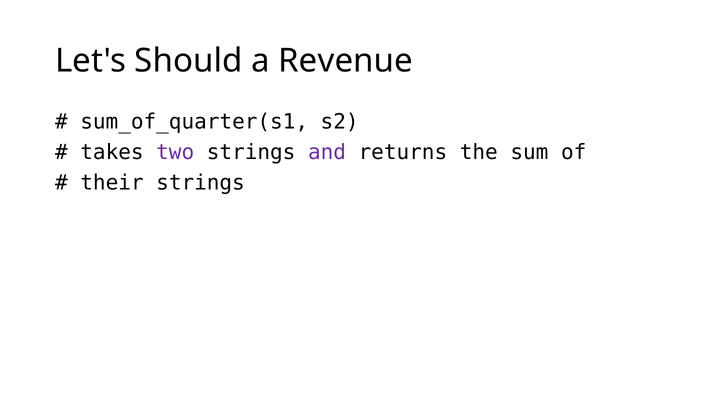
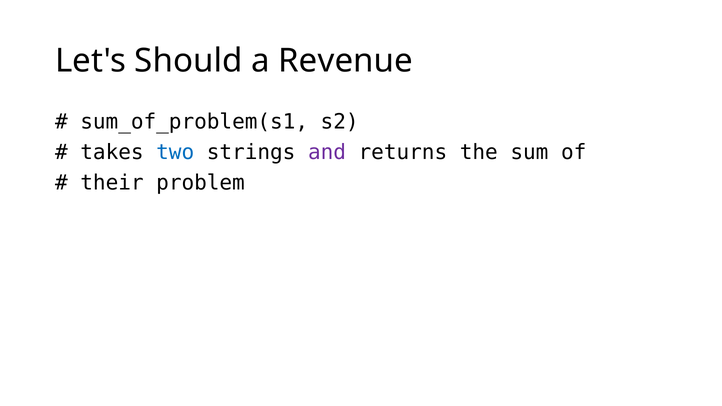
sum_of_quarter(s1: sum_of_quarter(s1 -> sum_of_problem(s1
two colour: purple -> blue
their strings: strings -> problem
